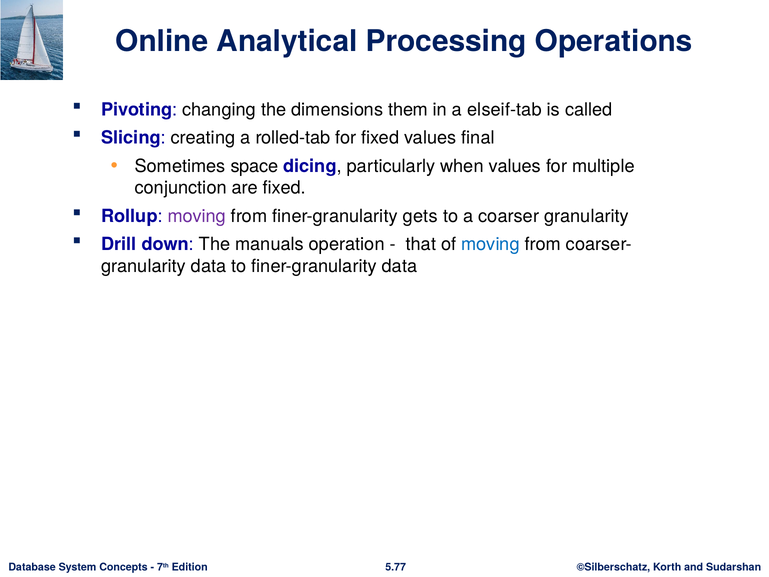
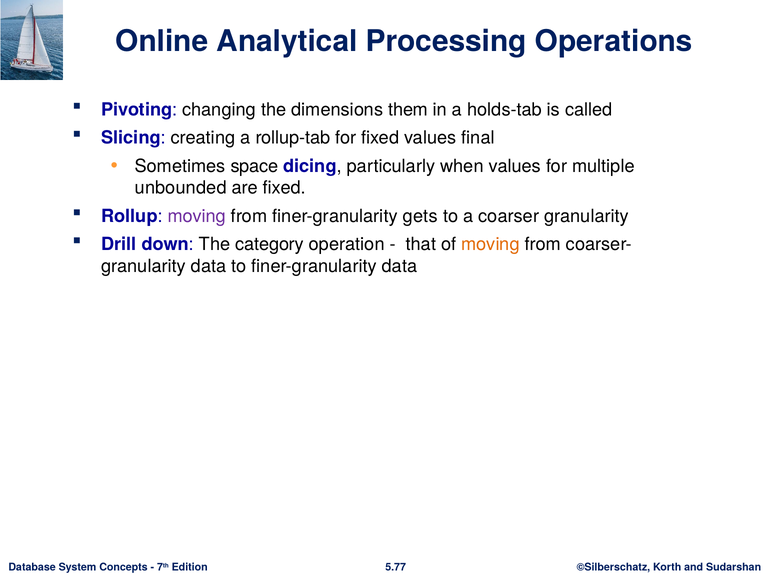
elseif-tab: elseif-tab -> holds-tab
rolled-tab: rolled-tab -> rollup-tab
conjunction: conjunction -> unbounded
manuals: manuals -> category
moving at (490, 244) colour: blue -> orange
